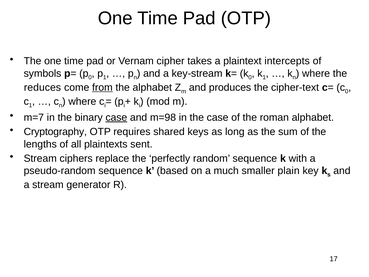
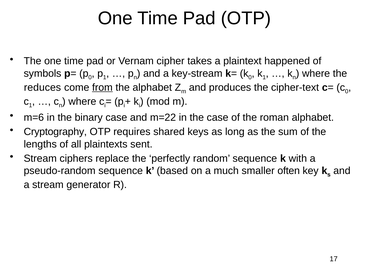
intercepts: intercepts -> happened
m=7: m=7 -> m=6
case at (116, 117) underline: present -> none
m=98: m=98 -> m=22
plain: plain -> often
